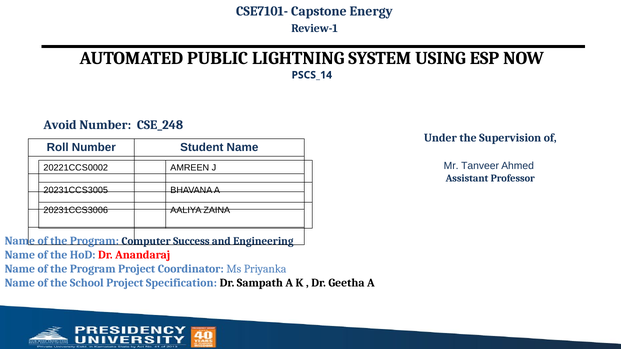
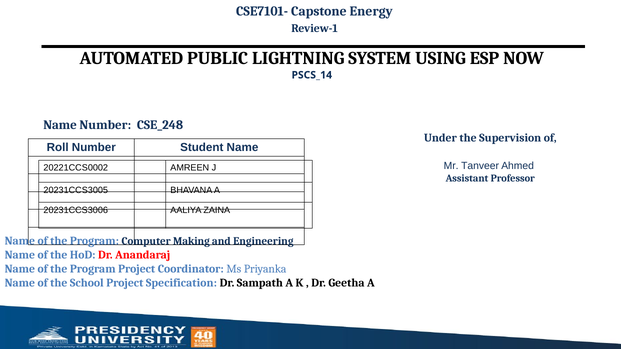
Avoid at (60, 125): Avoid -> Name
Success: Success -> Making
